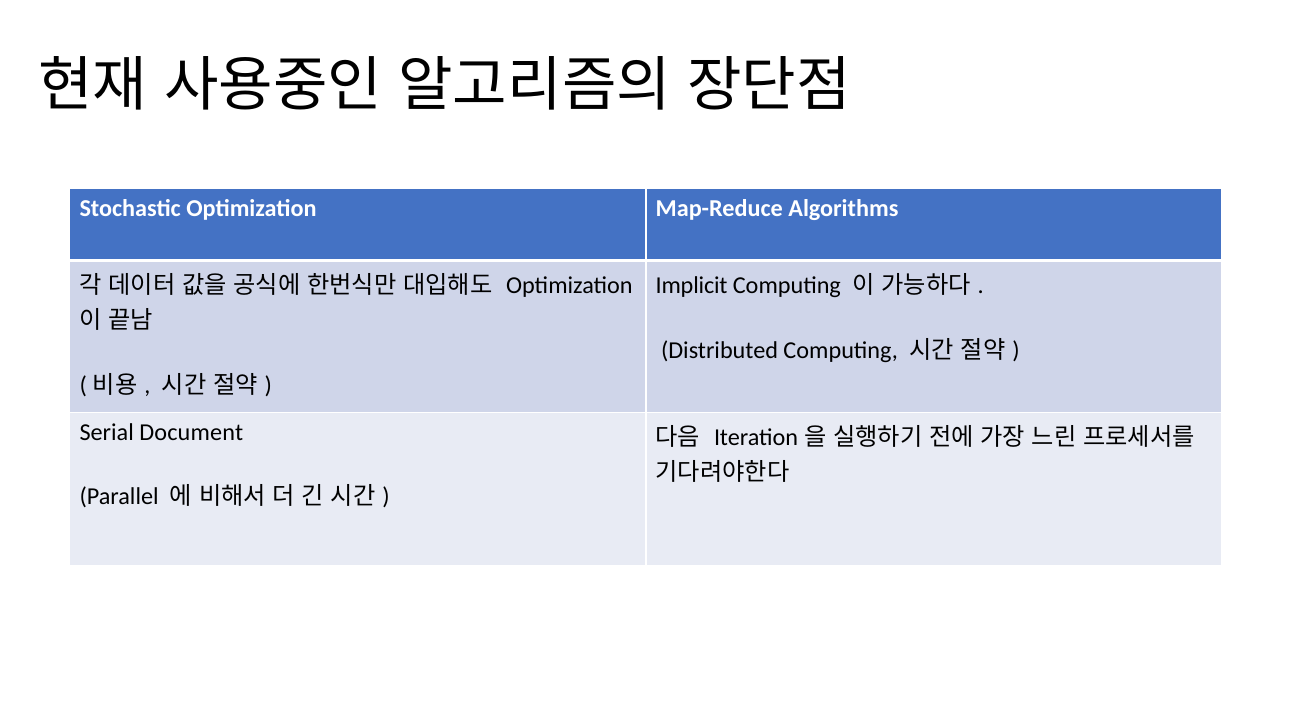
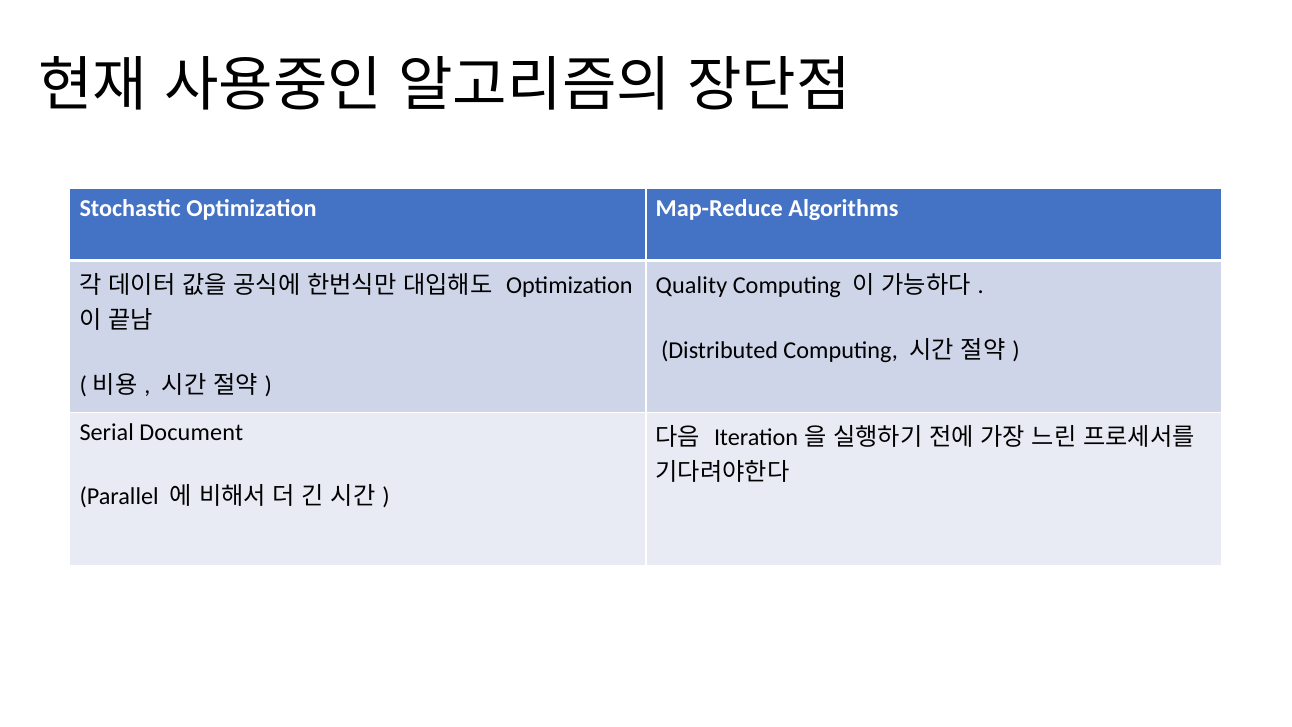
Implicit: Implicit -> Quality
